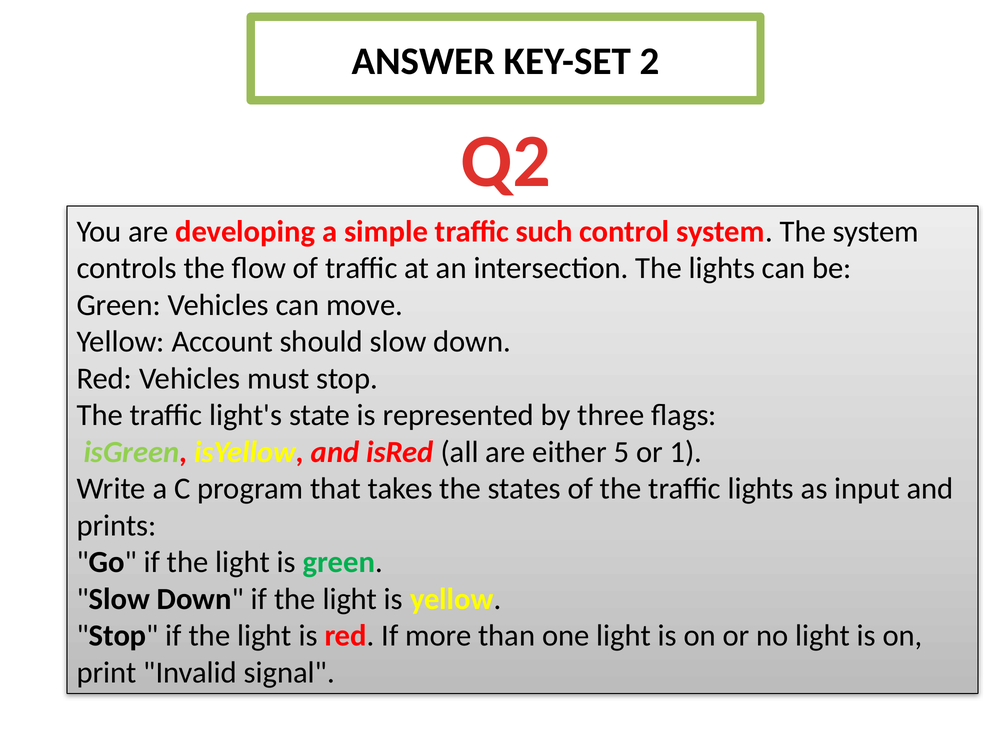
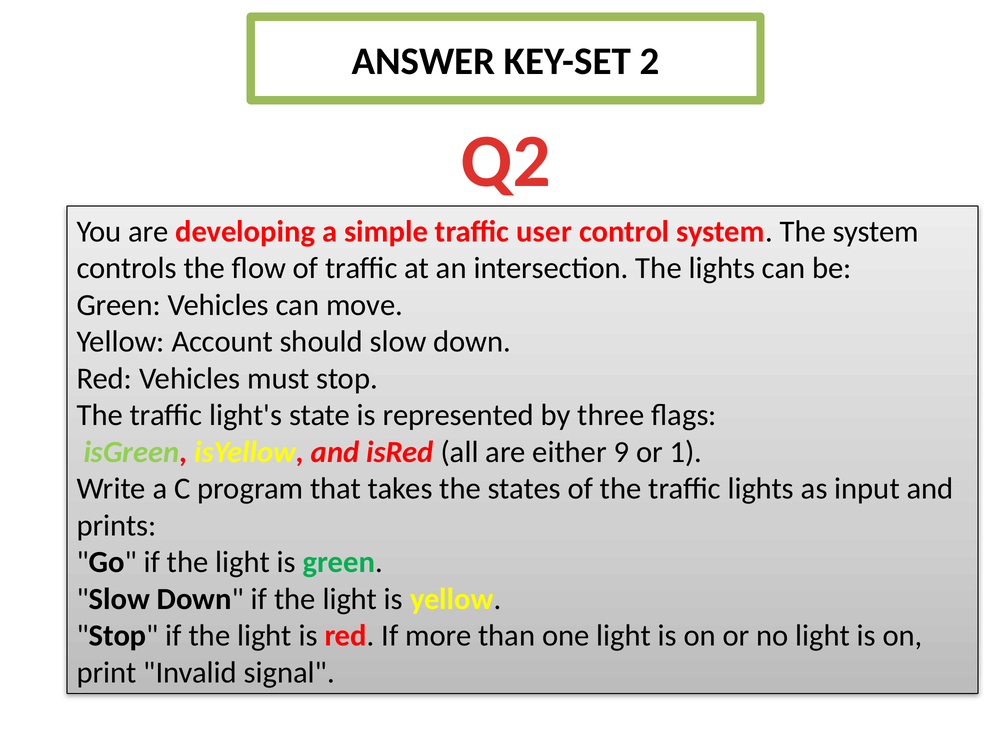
such: such -> user
5: 5 -> 9
